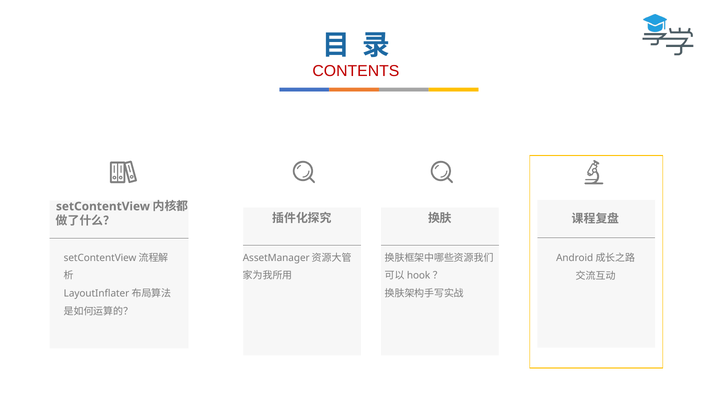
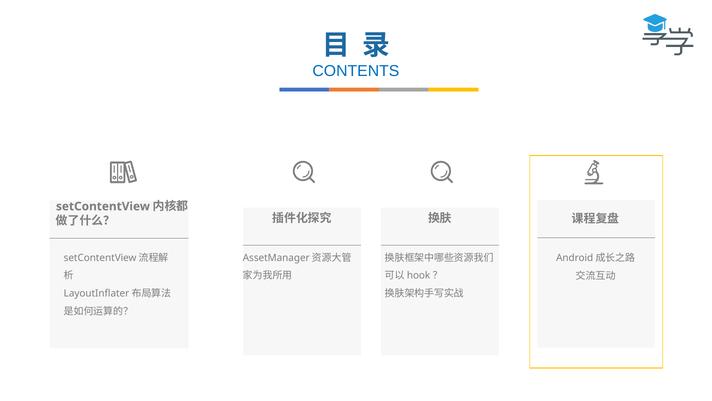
CONTENTS colour: red -> blue
